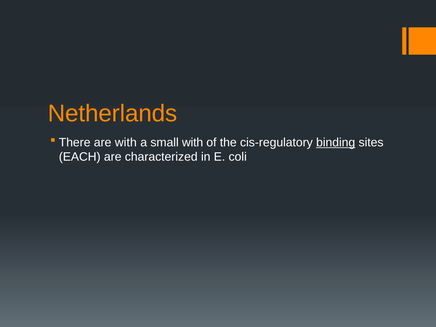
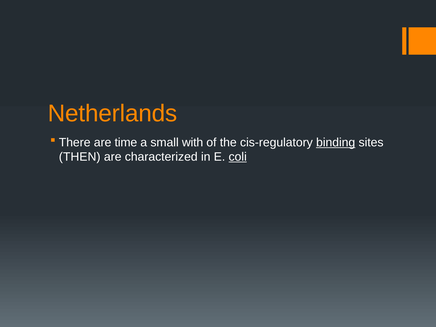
are with: with -> time
EACH: EACH -> THEN
coli underline: none -> present
